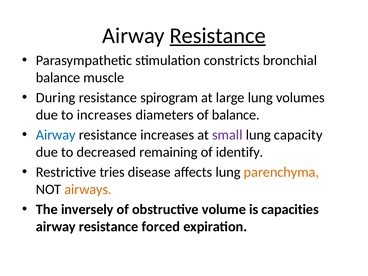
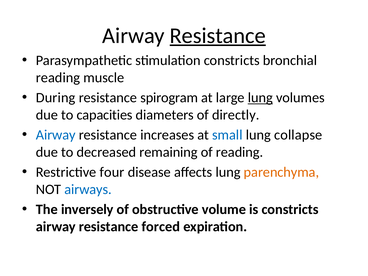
balance at (58, 78): balance -> reading
lung at (260, 98) underline: none -> present
to increases: increases -> capacities
of balance: balance -> directly
small colour: purple -> blue
capacity: capacity -> collapse
of identify: identify -> reading
tries: tries -> four
airways colour: orange -> blue
is capacities: capacities -> constricts
